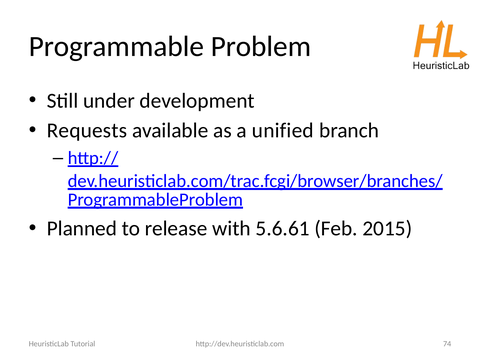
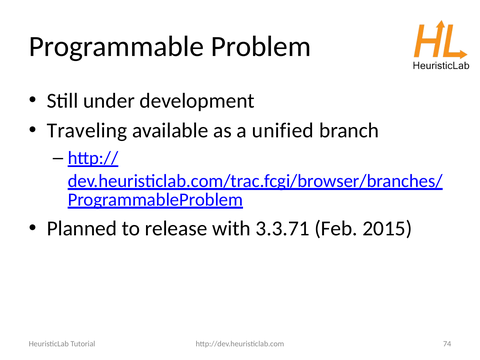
Requests: Requests -> Traveling
5.6.61: 5.6.61 -> 3.3.71
